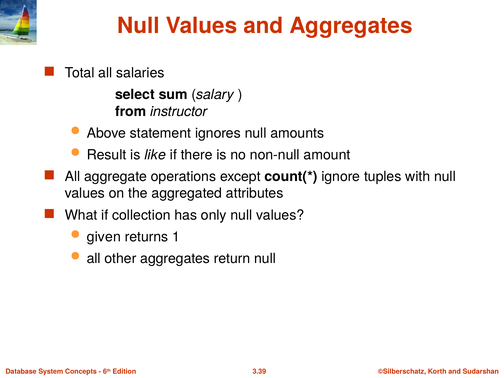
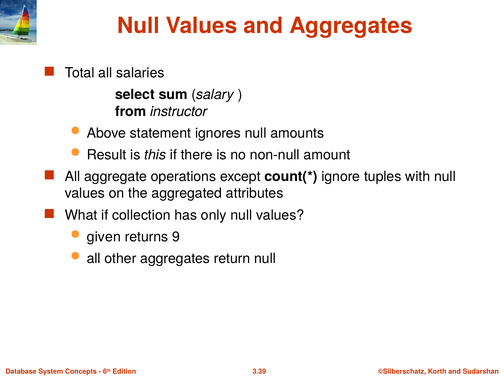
like: like -> this
1: 1 -> 9
